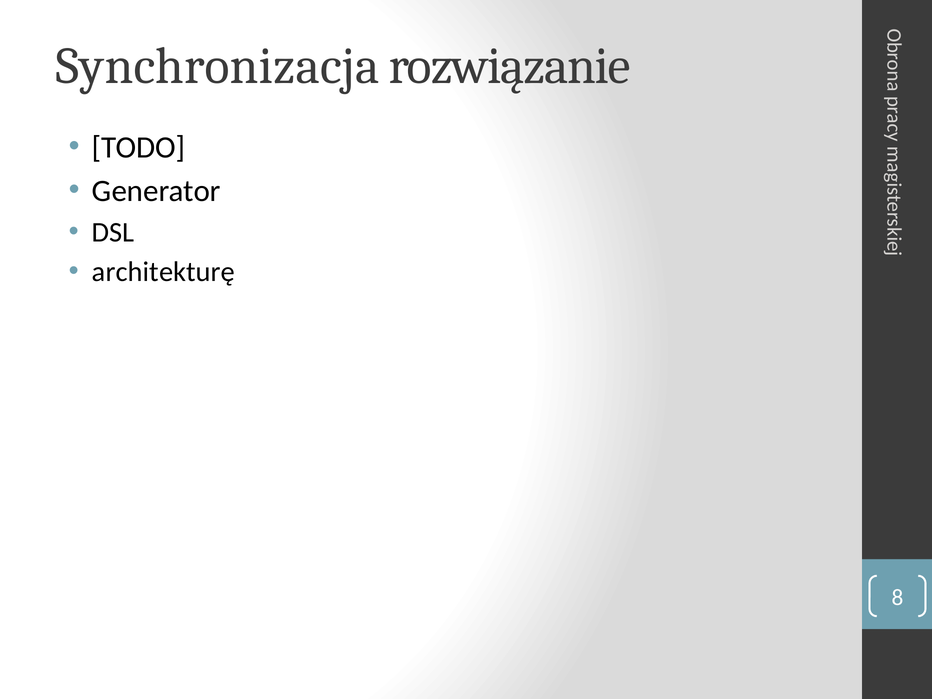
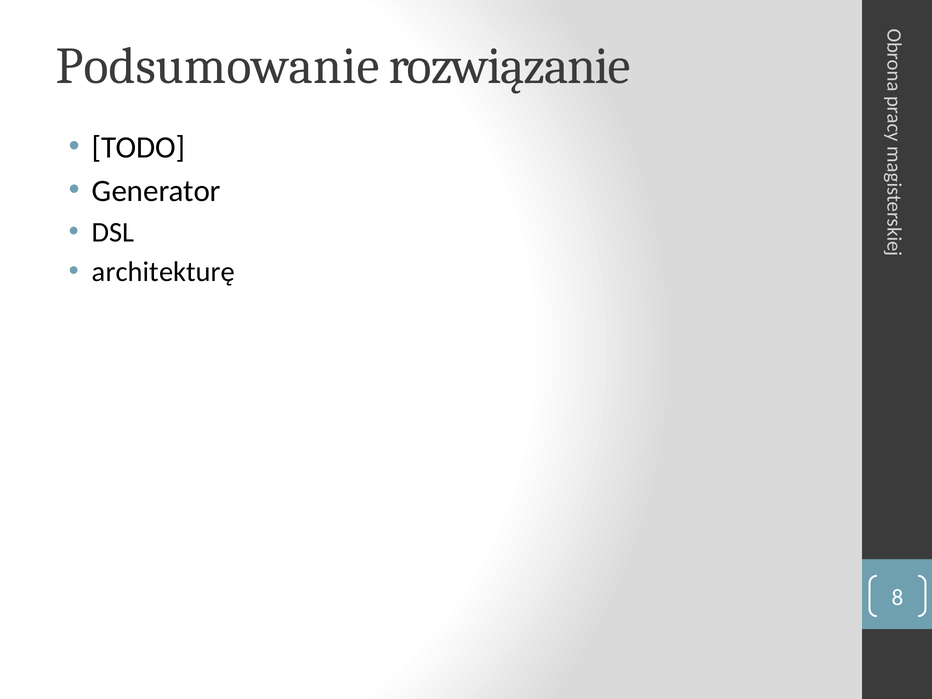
Synchronizacja: Synchronizacja -> Podsumowanie
